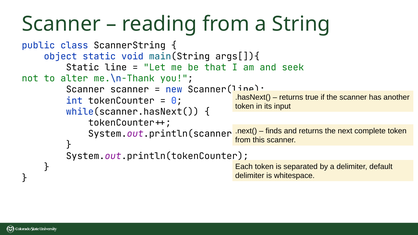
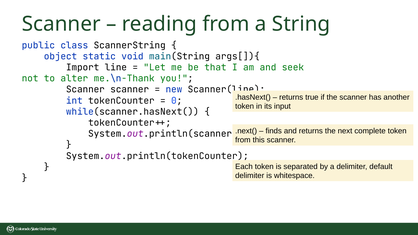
Static at (83, 68): Static -> Import
